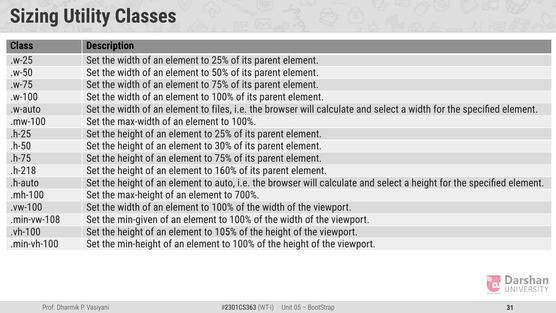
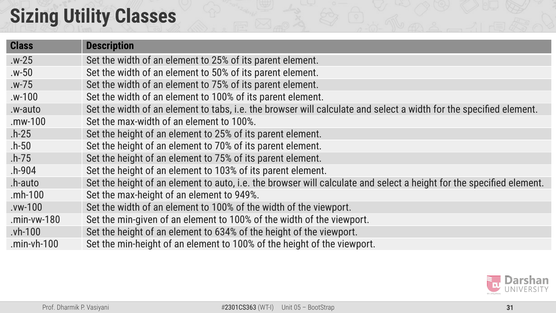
files: files -> tabs
30%: 30% -> 70%
.h-218: .h-218 -> .h-904
160%: 160% -> 103%
700%: 700% -> 949%
.min-vw-108: .min-vw-108 -> .min-vw-180
105%: 105% -> 634%
